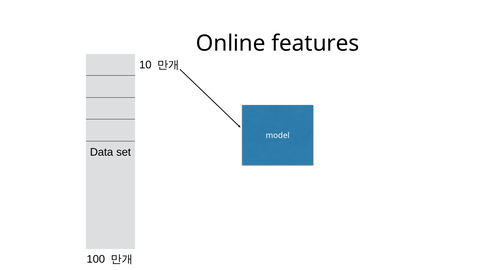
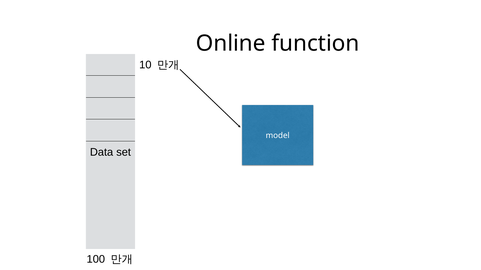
features: features -> function
